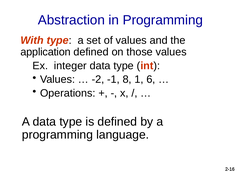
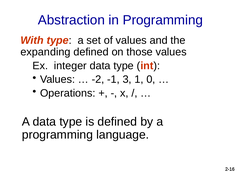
application: application -> expanding
8: 8 -> 3
6: 6 -> 0
